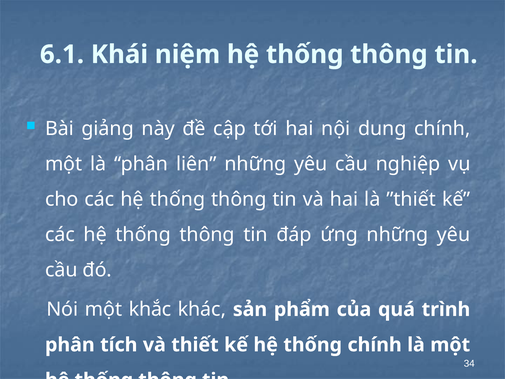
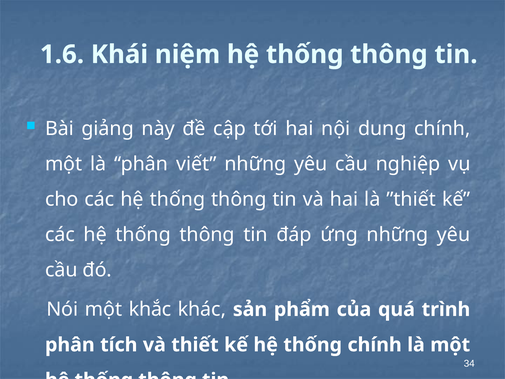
6.1: 6.1 -> 1.6
liên: liên -> viết
